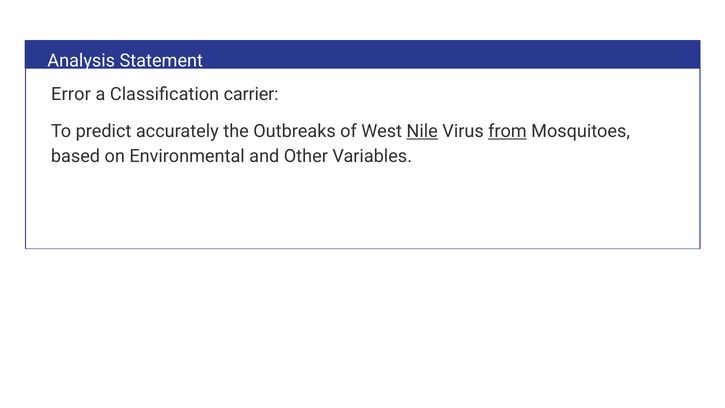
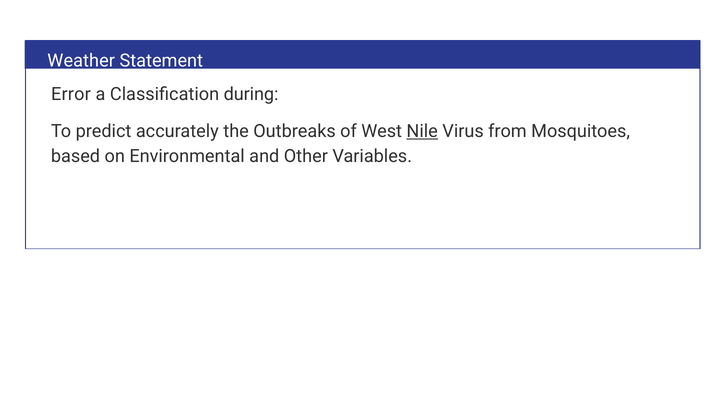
Analysis: Analysis -> Weather
carrier: carrier -> during
from underline: present -> none
